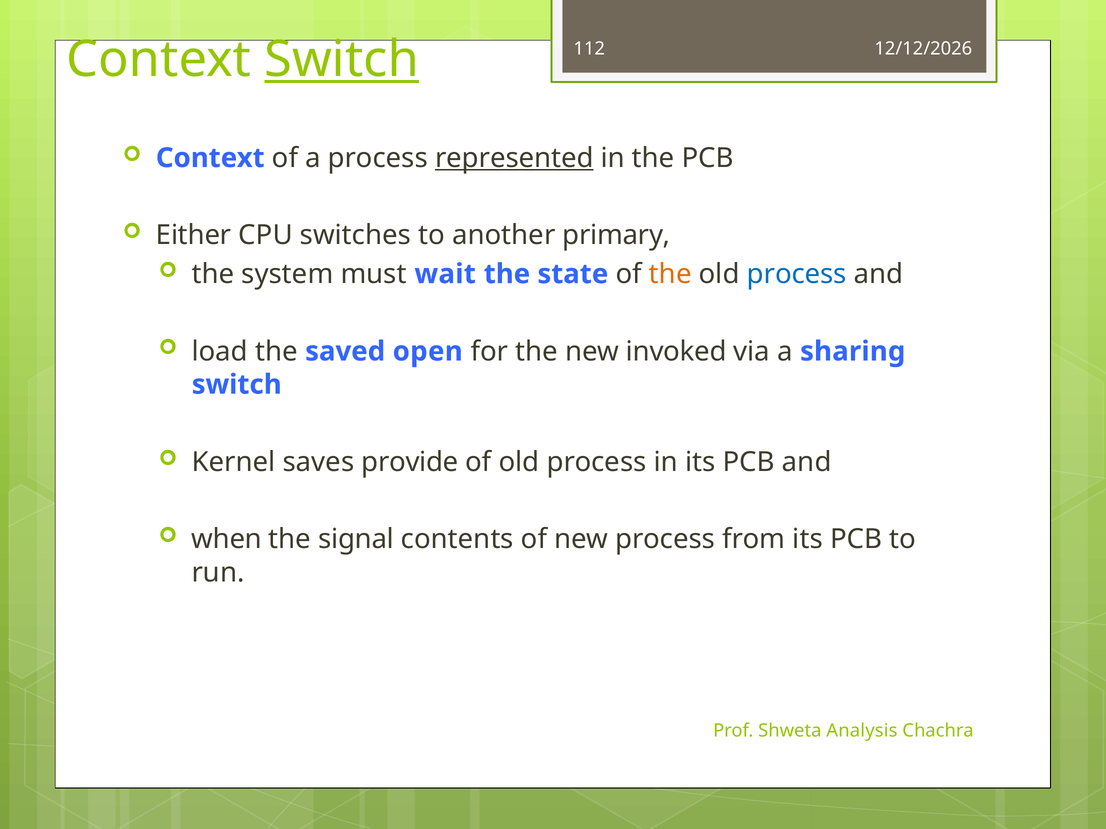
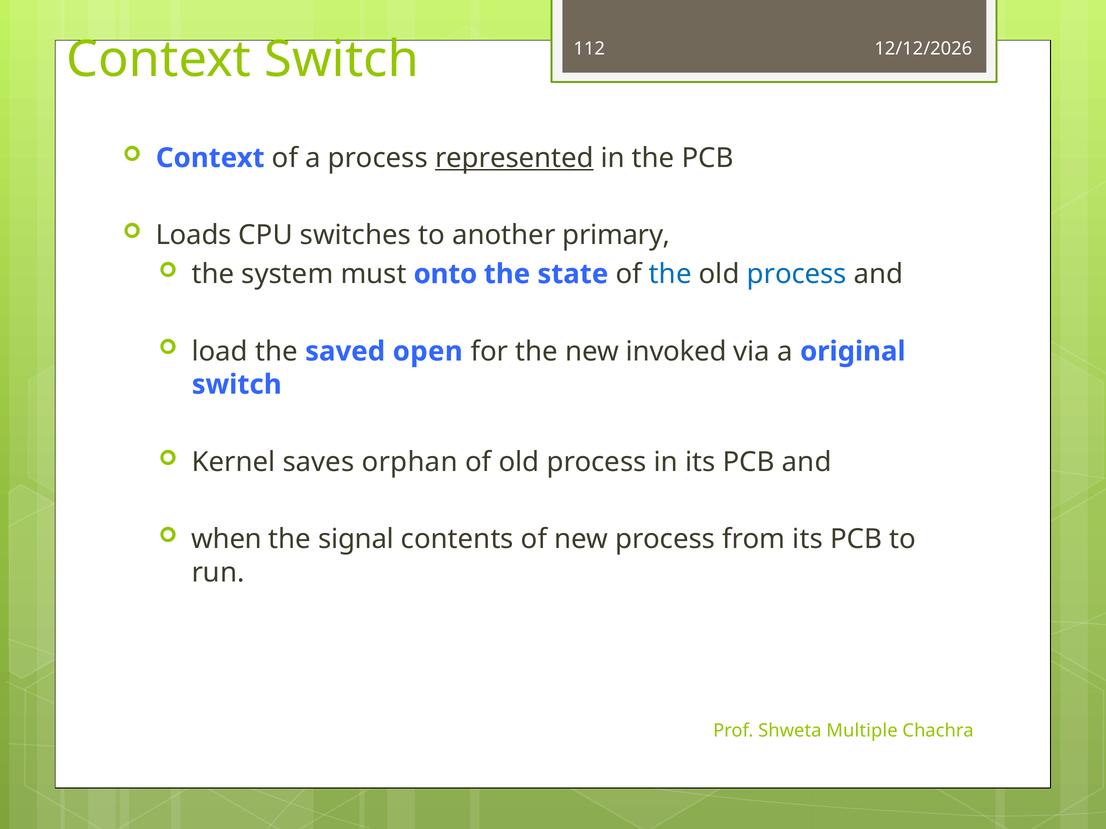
Switch at (342, 60) underline: present -> none
Either: Either -> Loads
wait: wait -> onto
the at (670, 274) colour: orange -> blue
sharing: sharing -> original
provide: provide -> orphan
Analysis: Analysis -> Multiple
